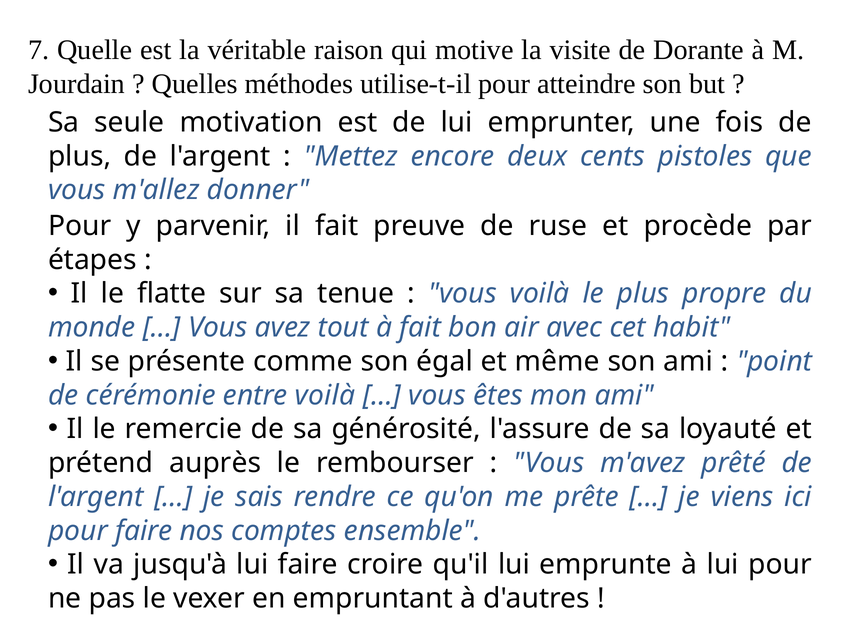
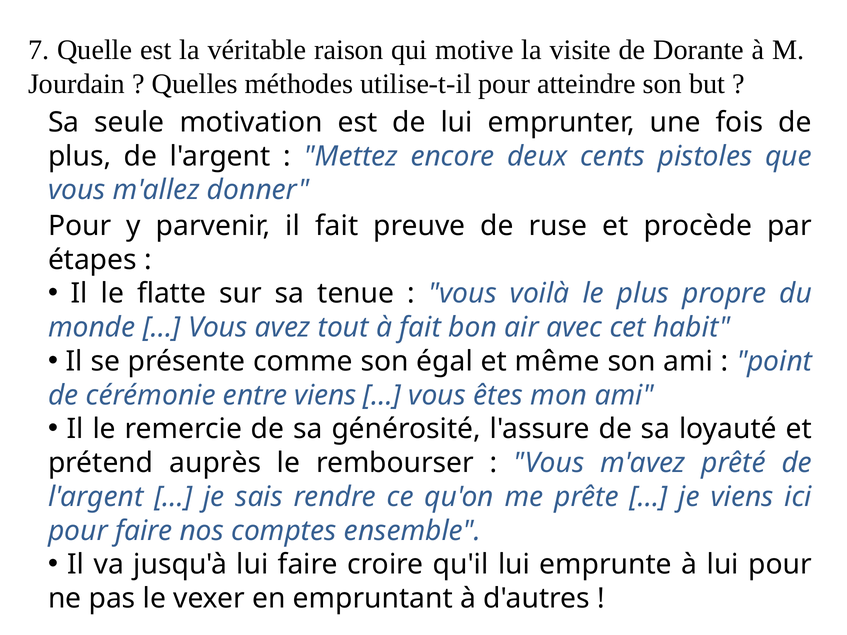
entre voilà: voilà -> viens
